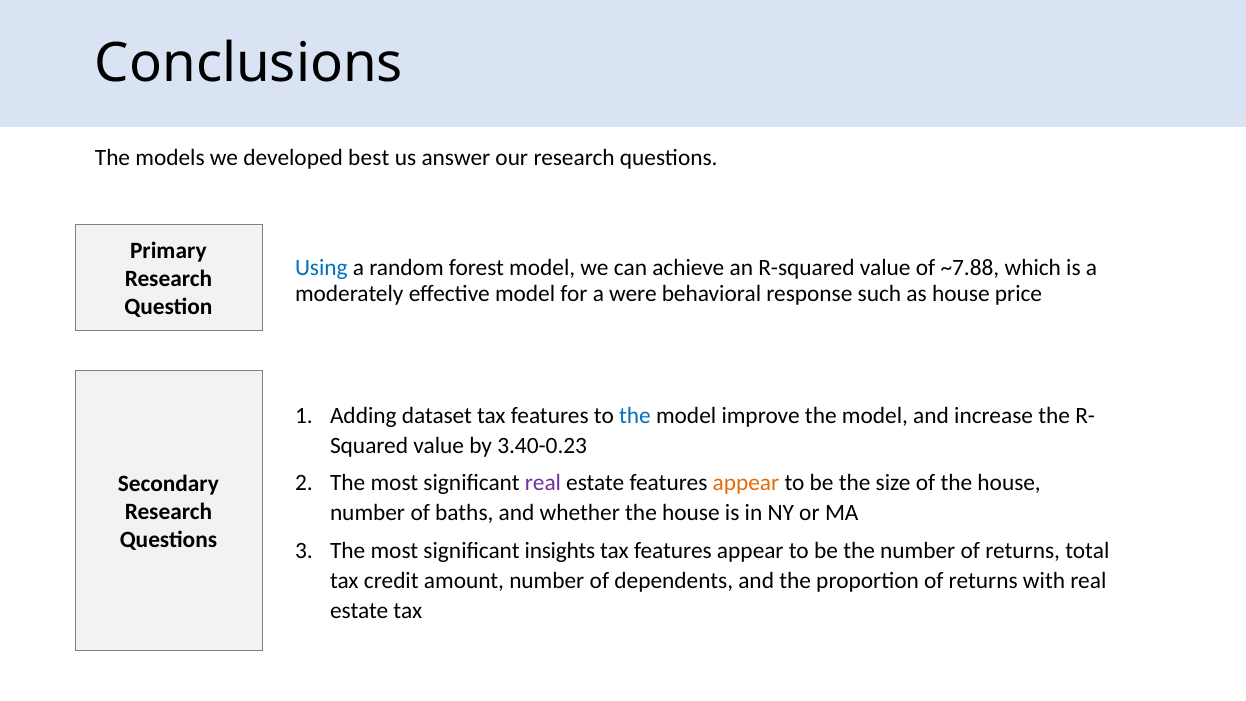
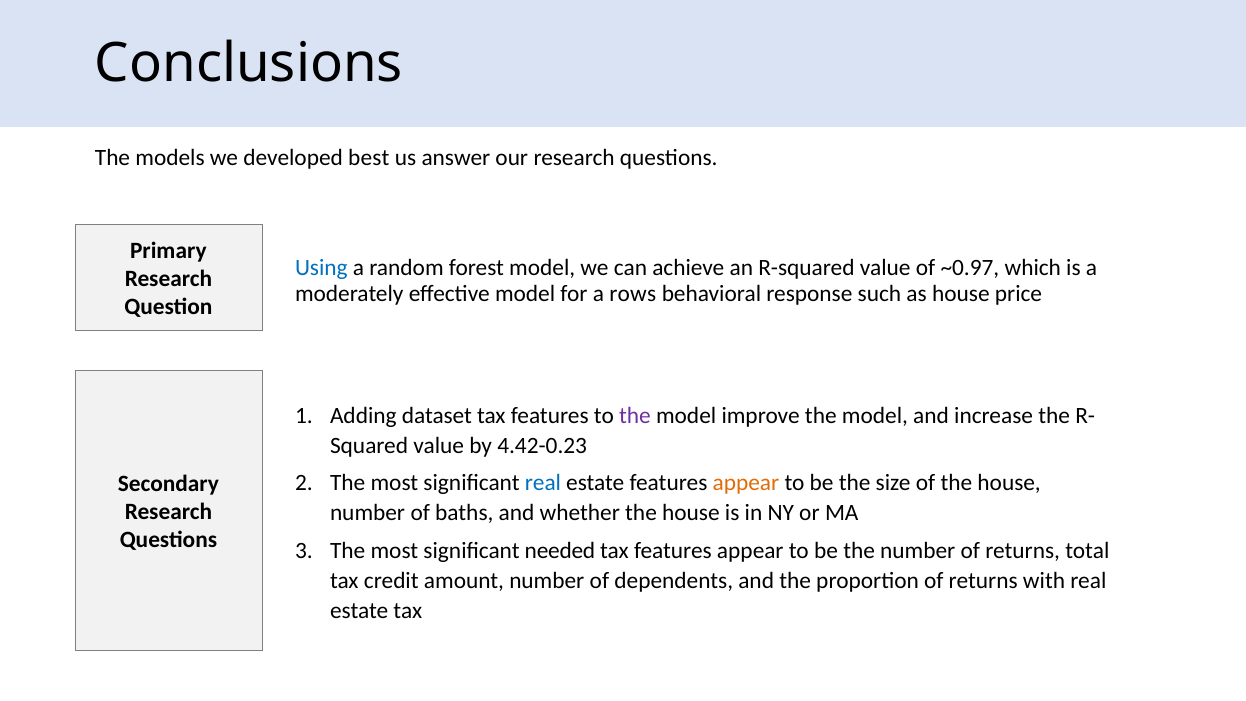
~7.88: ~7.88 -> ~0.97
were: were -> rows
the at (635, 415) colour: blue -> purple
3.40-0.23: 3.40-0.23 -> 4.42-0.23
real at (543, 483) colour: purple -> blue
insights: insights -> needed
